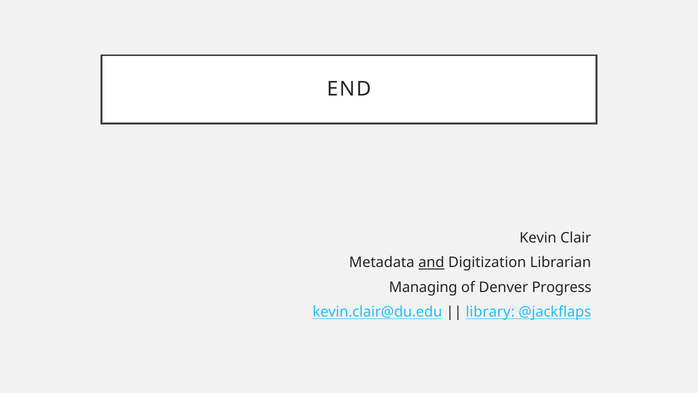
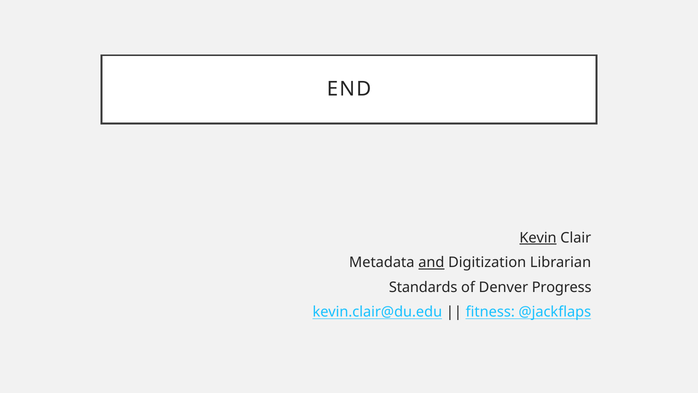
Kevin underline: none -> present
Managing: Managing -> Standards
library: library -> fitness
